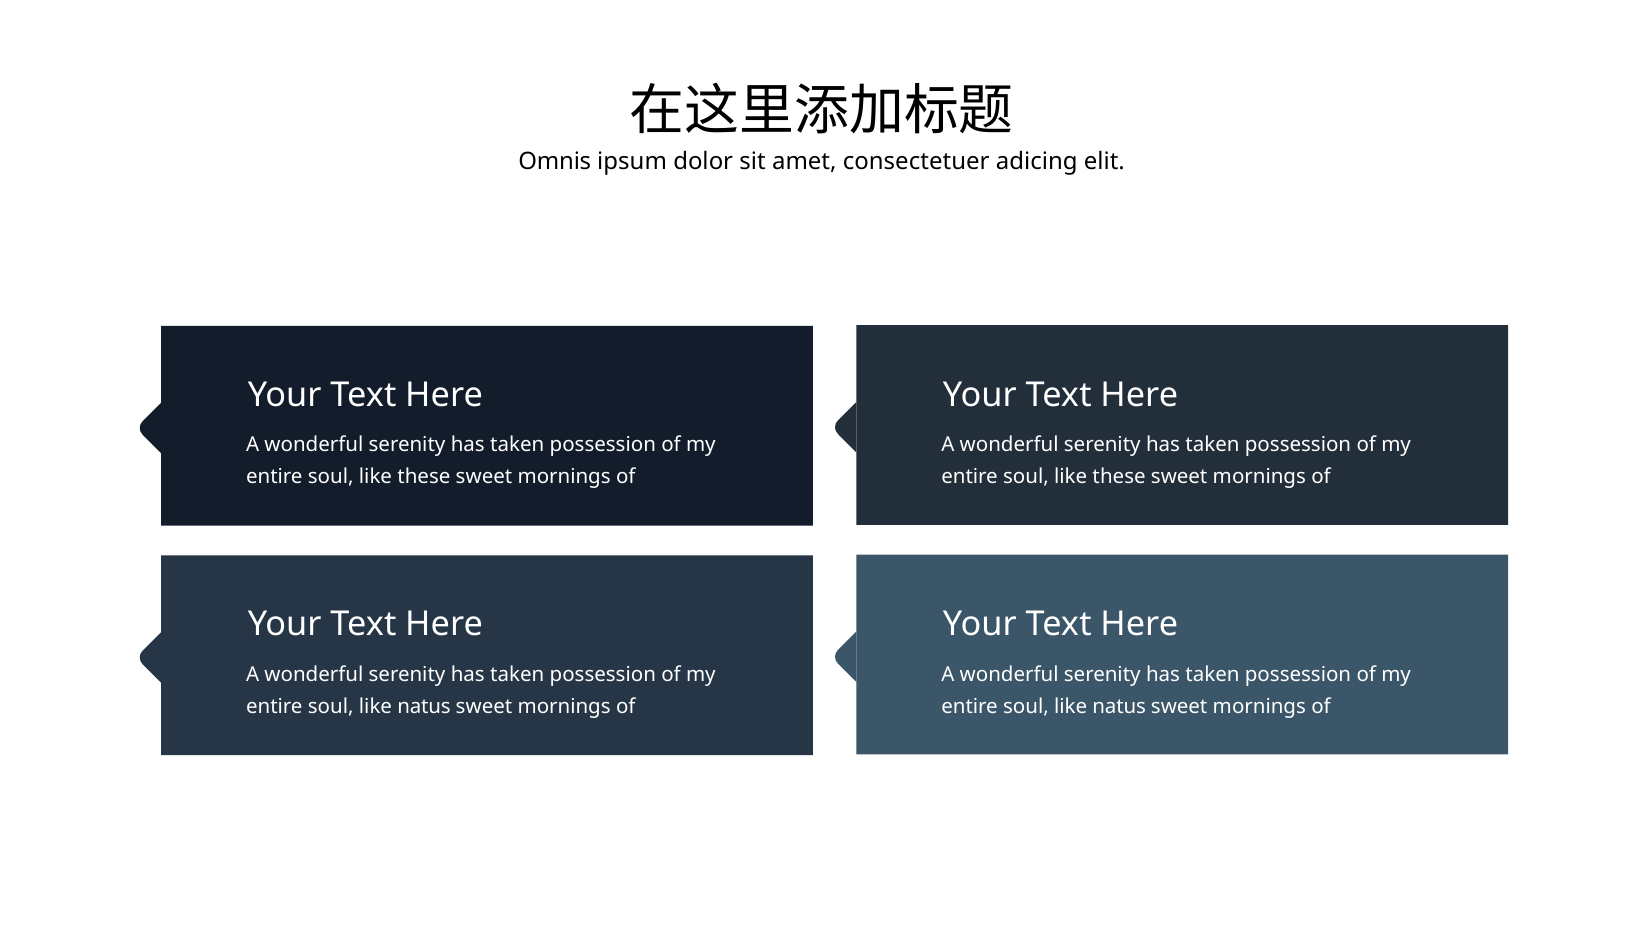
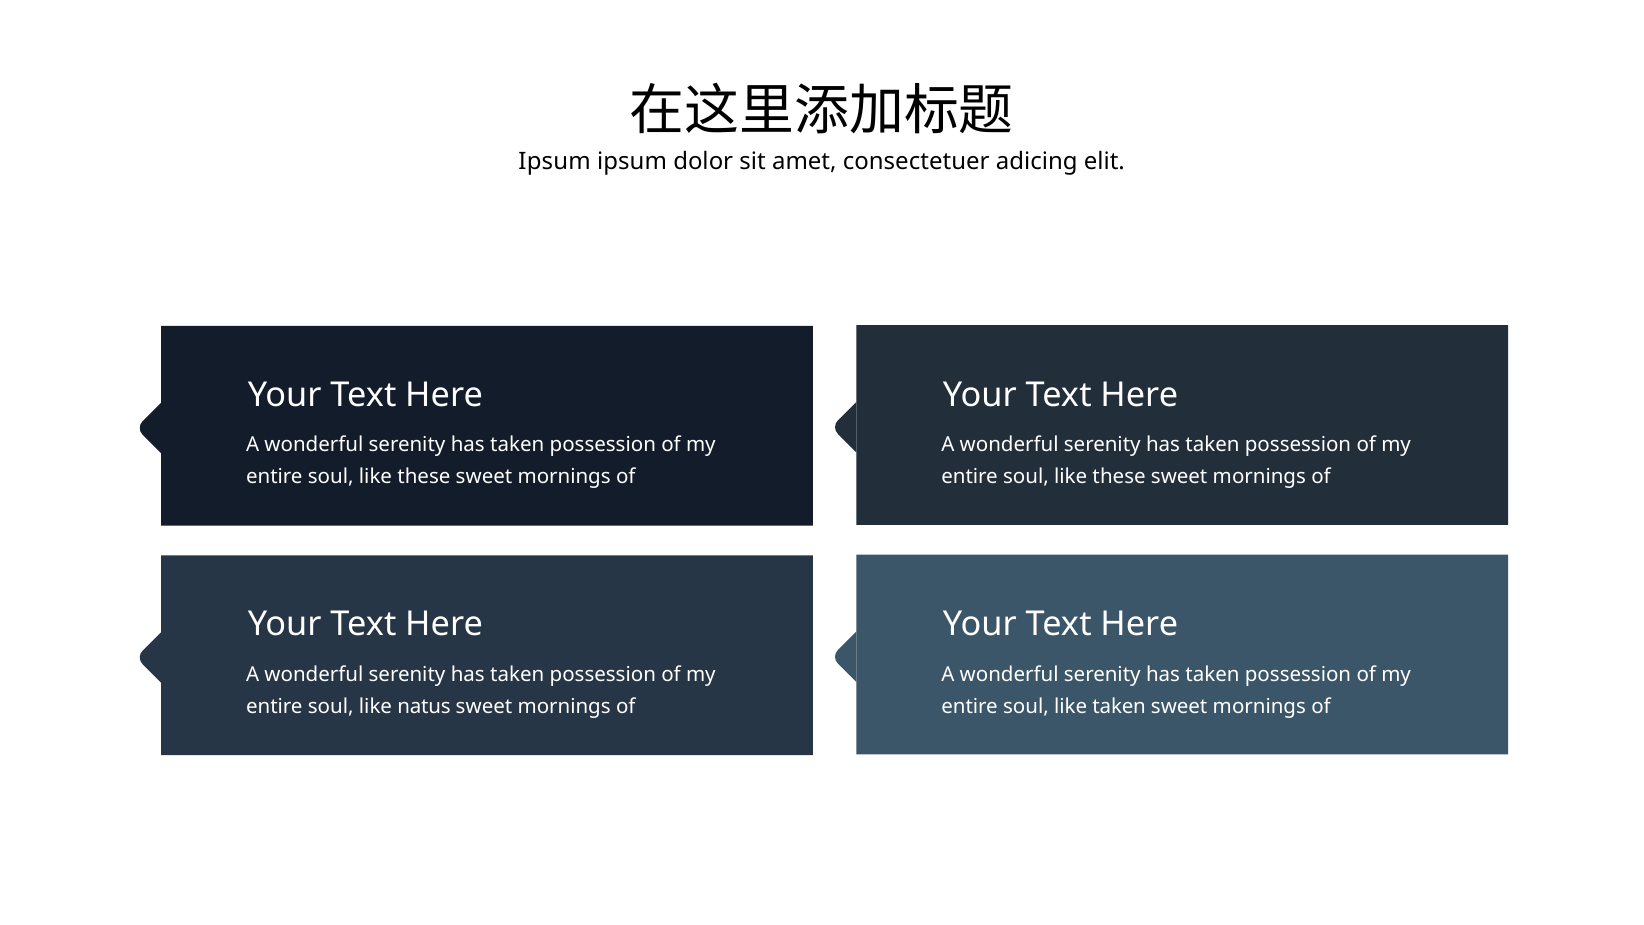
Omnis at (555, 162): Omnis -> Ipsum
natus at (1119, 706): natus -> taken
